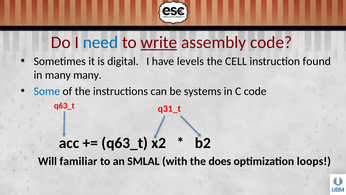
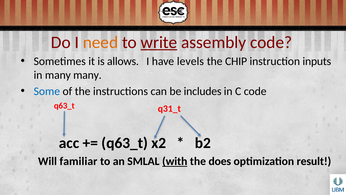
need colour: blue -> orange
digital: digital -> allows
CELL: CELL -> CHIP
found: found -> inputs
systems: systems -> includes
with underline: none -> present
loops: loops -> result
